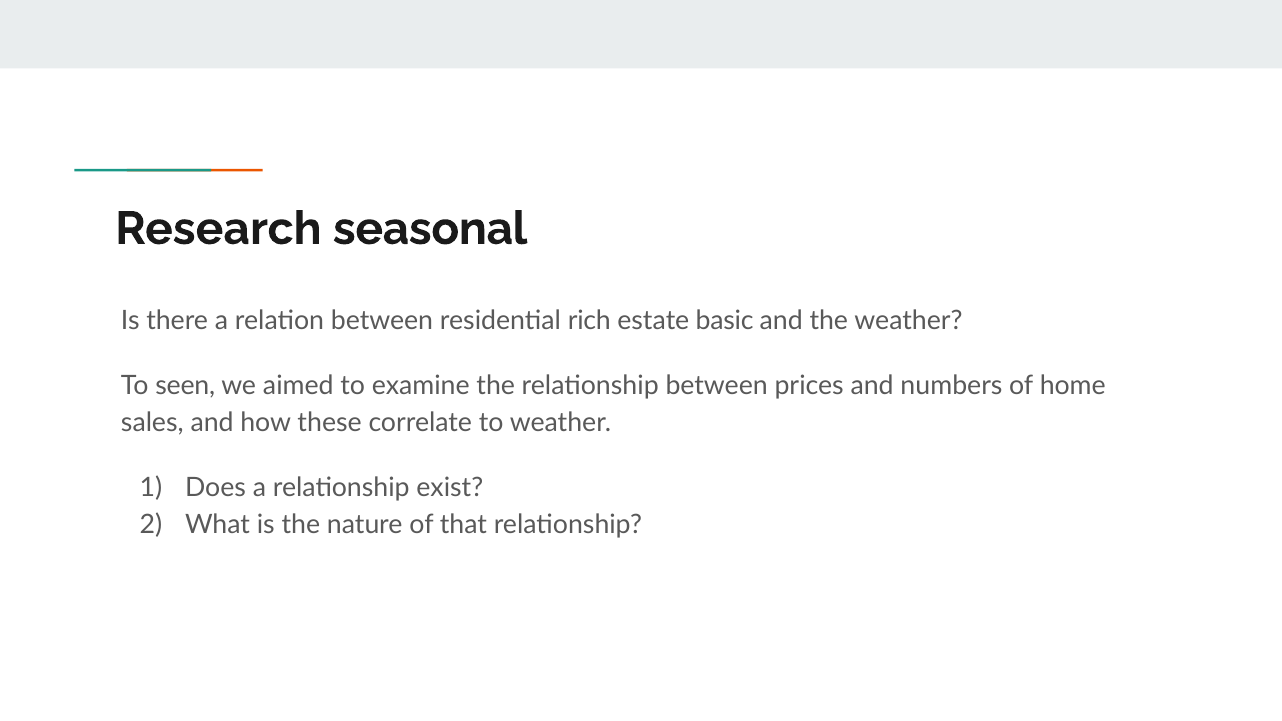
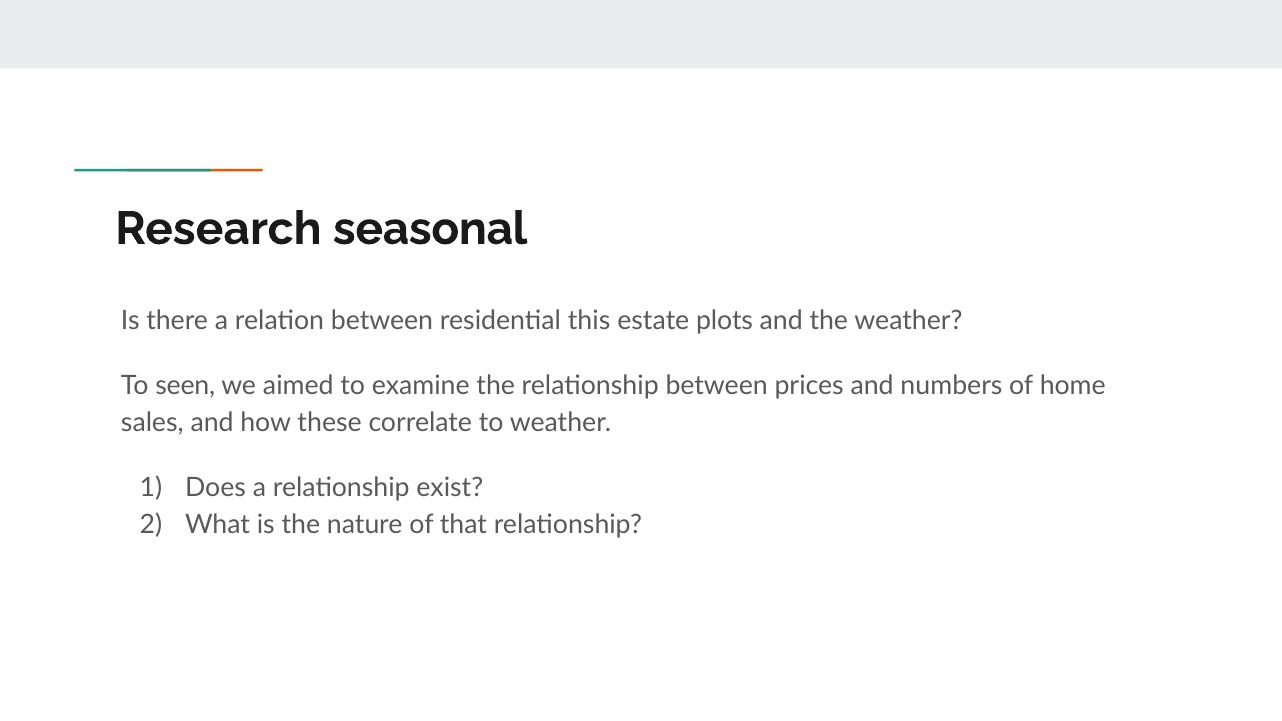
rich: rich -> this
basic: basic -> plots
